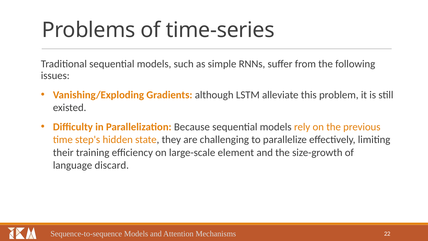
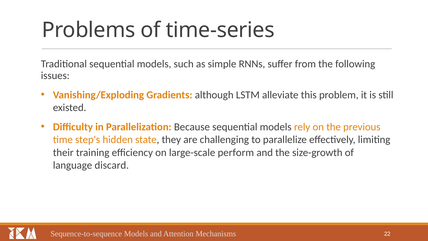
element: element -> perform
